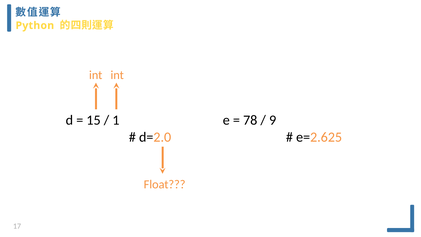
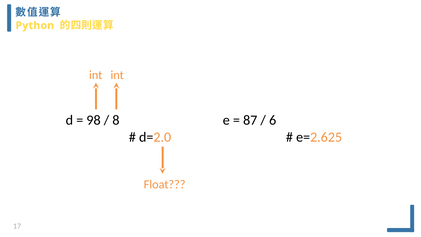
15: 15 -> 98
1: 1 -> 8
78: 78 -> 87
9: 9 -> 6
